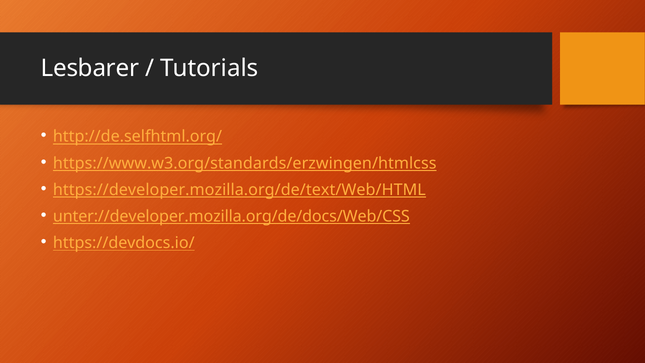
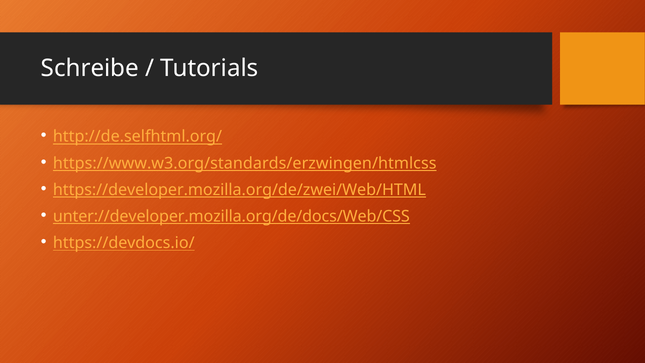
Lesbarer: Lesbarer -> Schreibe
https://developer.mozilla.org/de/text/Web/HTML: https://developer.mozilla.org/de/text/Web/HTML -> https://developer.mozilla.org/de/zwei/Web/HTML
